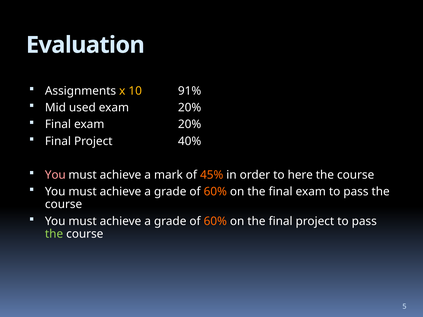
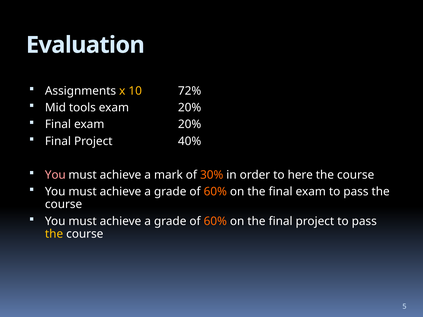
91%: 91% -> 72%
used: used -> tools
45%: 45% -> 30%
the at (54, 234) colour: light green -> yellow
